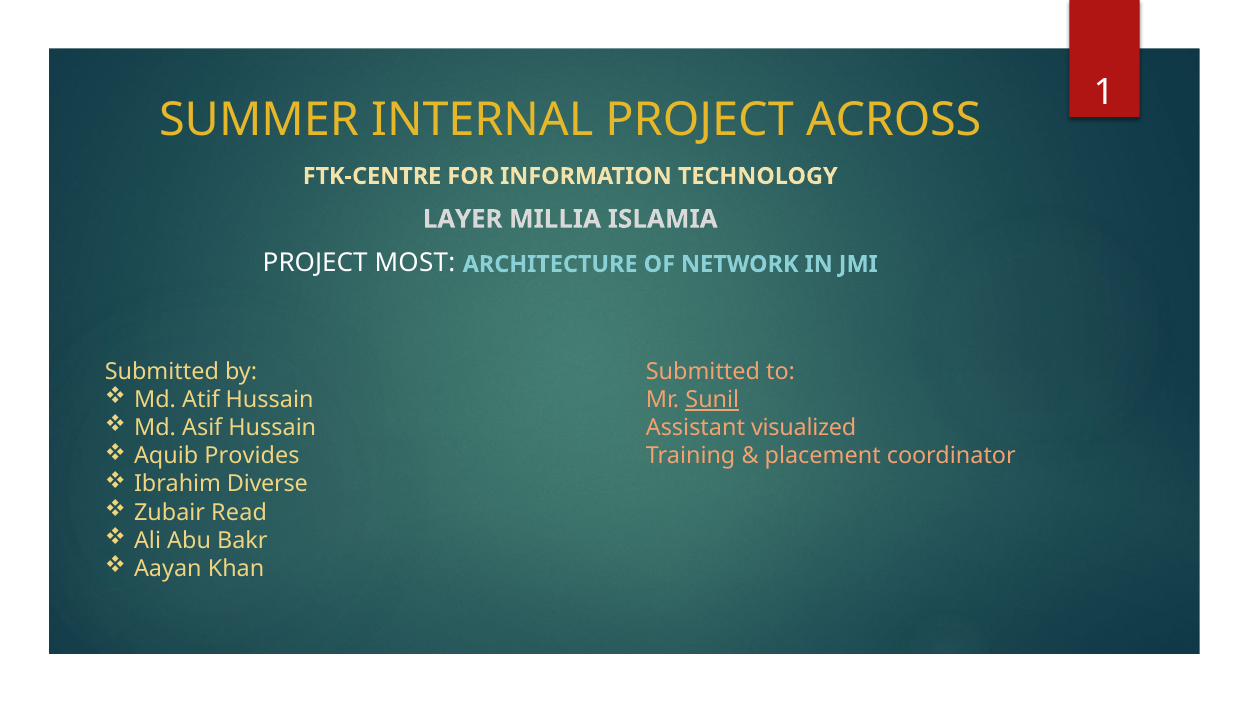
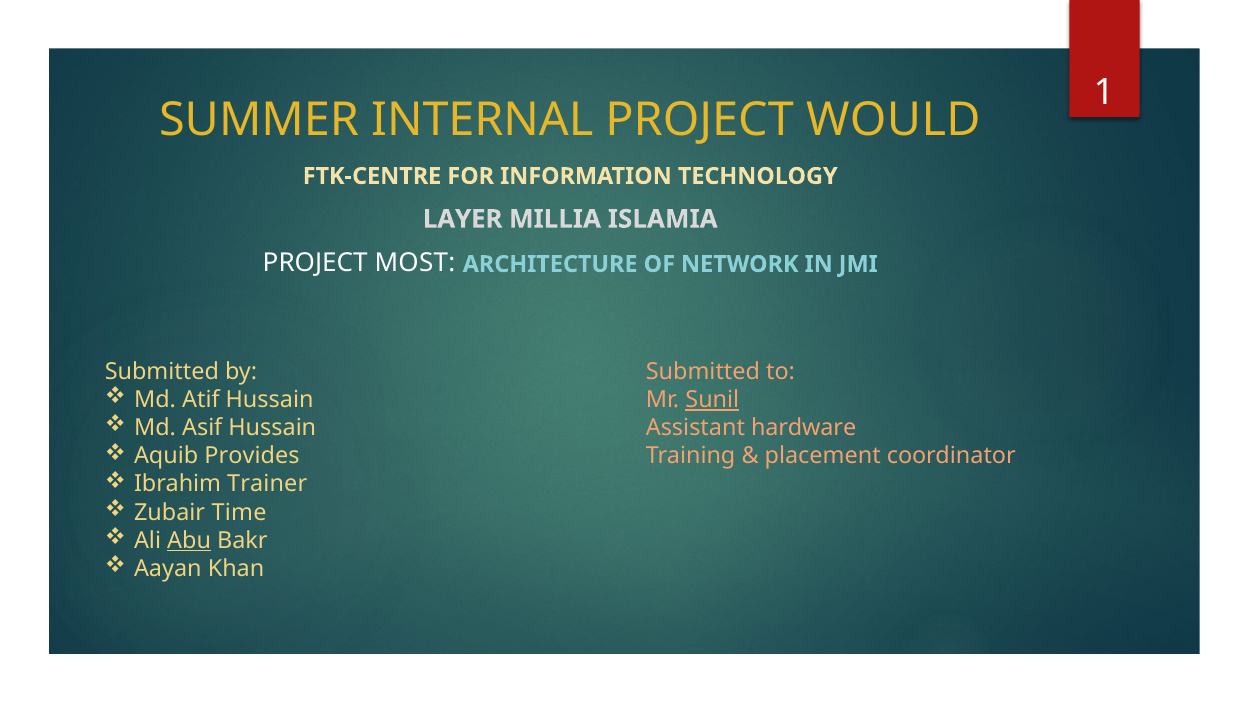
ACROSS: ACROSS -> WOULD
visualized: visualized -> hardware
Diverse: Diverse -> Trainer
Read: Read -> Time
Abu underline: none -> present
